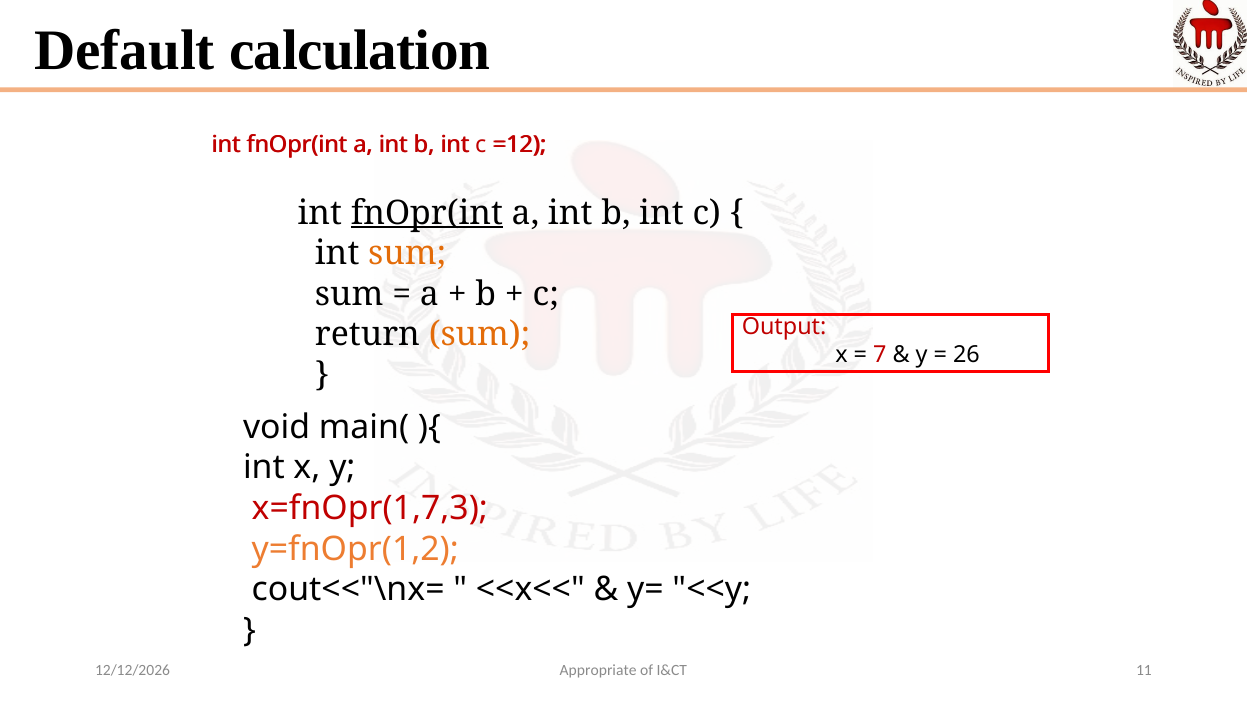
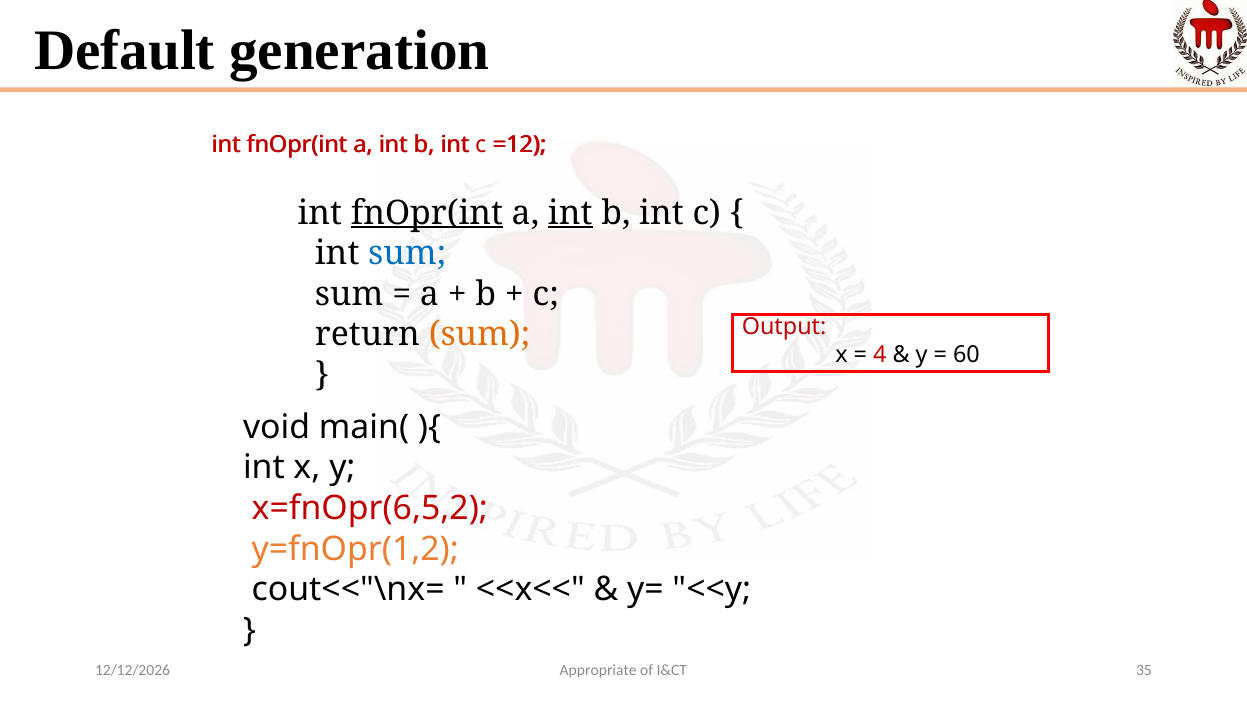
calculation: calculation -> generation
int at (570, 213) underline: none -> present
sum at (407, 253) colour: orange -> blue
7: 7 -> 4
26: 26 -> 60
x=fnOpr(1,7,3: x=fnOpr(1,7,3 -> x=fnOpr(6,5,2
11: 11 -> 35
